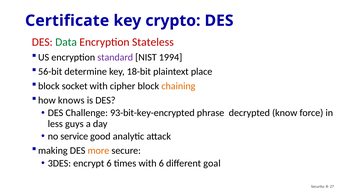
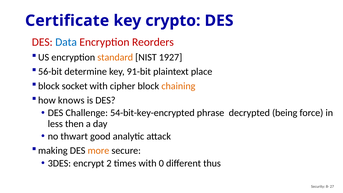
Data colour: green -> blue
Stateless: Stateless -> Reorders
standard colour: purple -> orange
1994: 1994 -> 1927
18-bit: 18-bit -> 91-bit
93-bit-key-encrypted: 93-bit-key-encrypted -> 54-bit-key-encrypted
know: know -> being
guys: guys -> then
service: service -> thwart
encrypt 6: 6 -> 2
with 6: 6 -> 0
goal: goal -> thus
